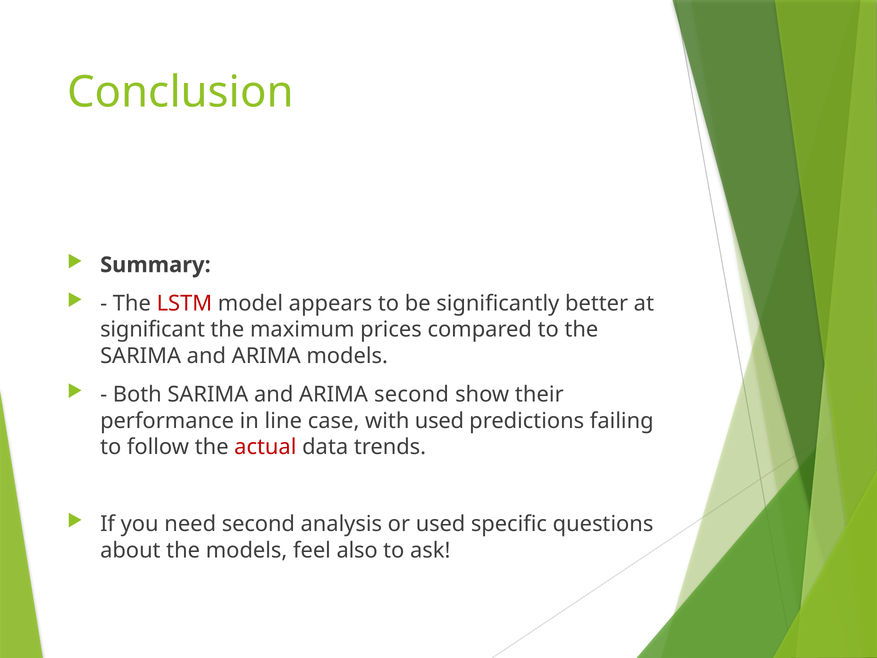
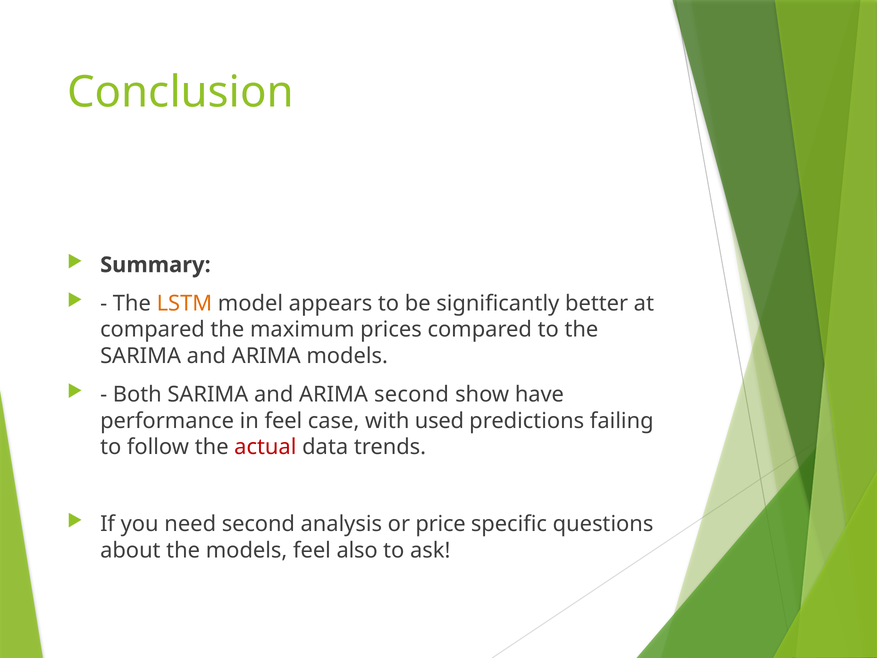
LSTM colour: red -> orange
significant at (153, 330): significant -> compared
their: their -> have
in line: line -> feel
or used: used -> price
